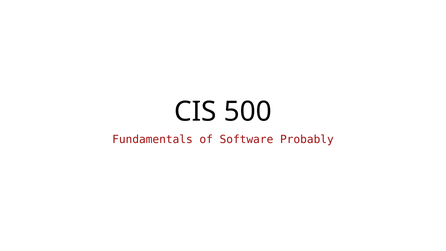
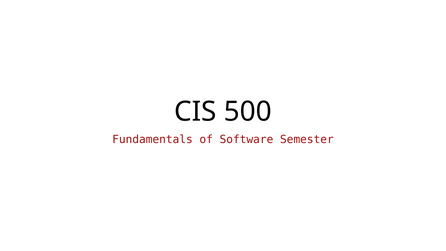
Probably: Probably -> Semester
